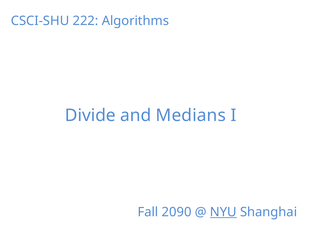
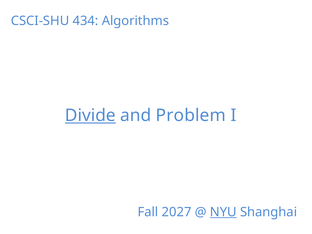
222: 222 -> 434
Divide underline: none -> present
Medians: Medians -> Problem
2090: 2090 -> 2027
